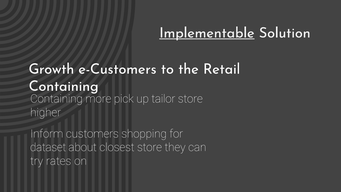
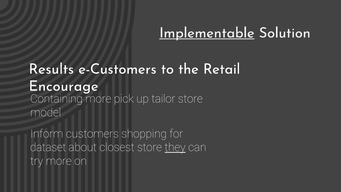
Growth: Growth -> Results
Containing at (64, 86): Containing -> Encourage
higher: higher -> model
they underline: none -> present
try rates: rates -> more
